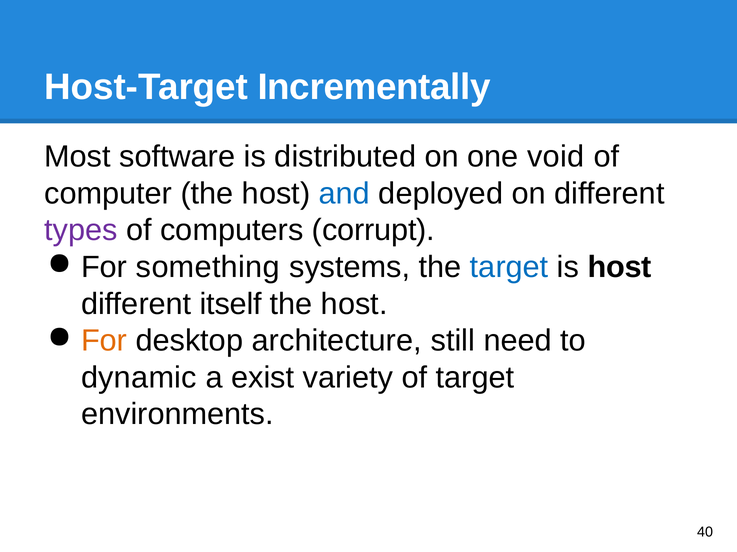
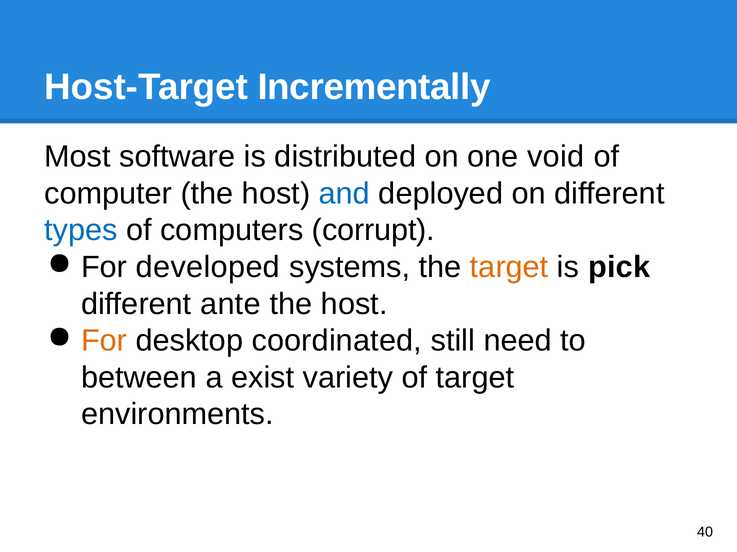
types colour: purple -> blue
something: something -> developed
target at (509, 267) colour: blue -> orange
is host: host -> pick
itself: itself -> ante
architecture: architecture -> coordinated
dynamic: dynamic -> between
